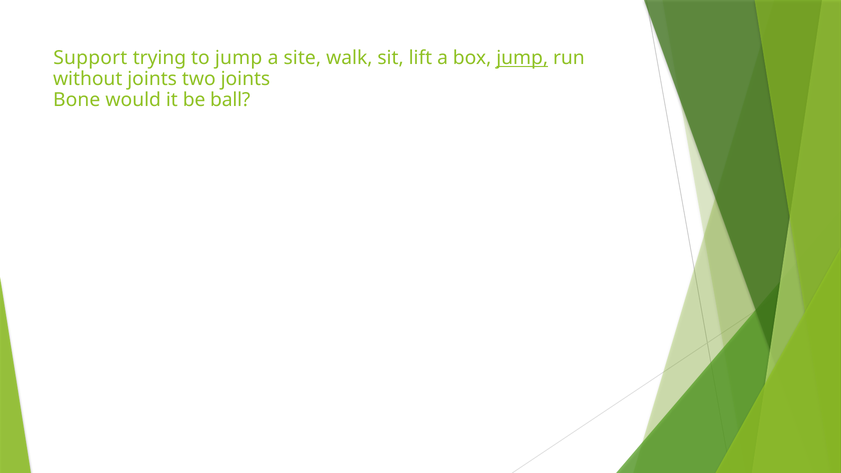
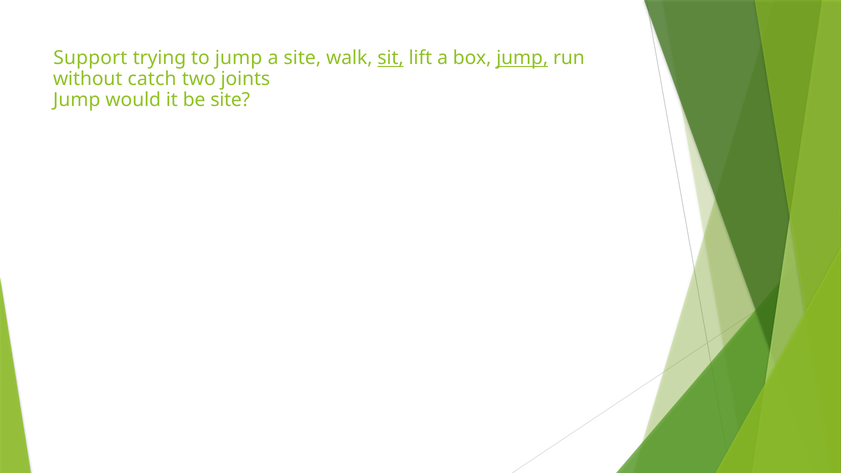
sit underline: none -> present
without joints: joints -> catch
Bone at (77, 100): Bone -> Jump
be ball: ball -> site
